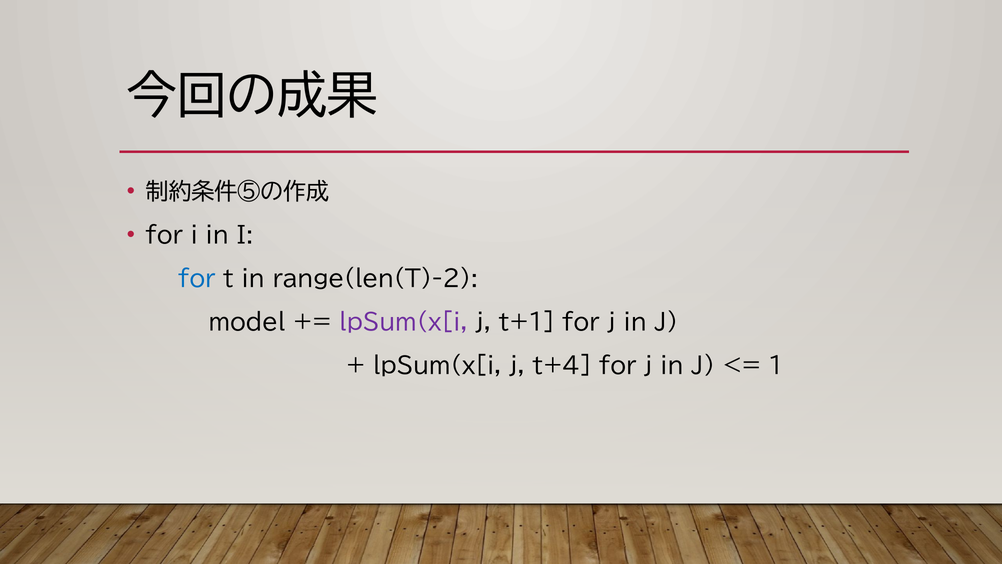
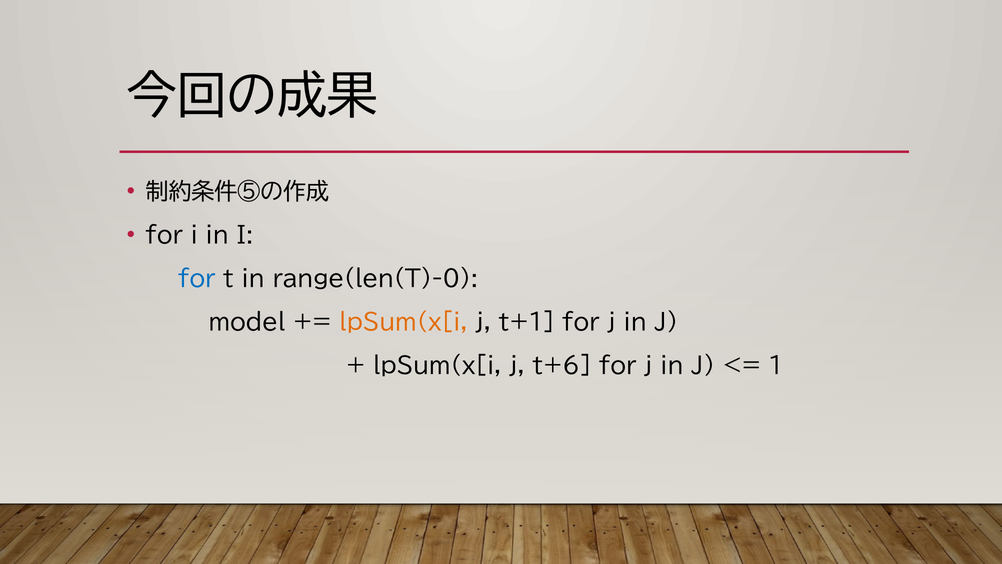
range(len(T)-2: range(len(T)-2 -> range(len(T)-0
lpSum(x[i at (403, 322) colour: purple -> orange
t+4: t+4 -> t+6
